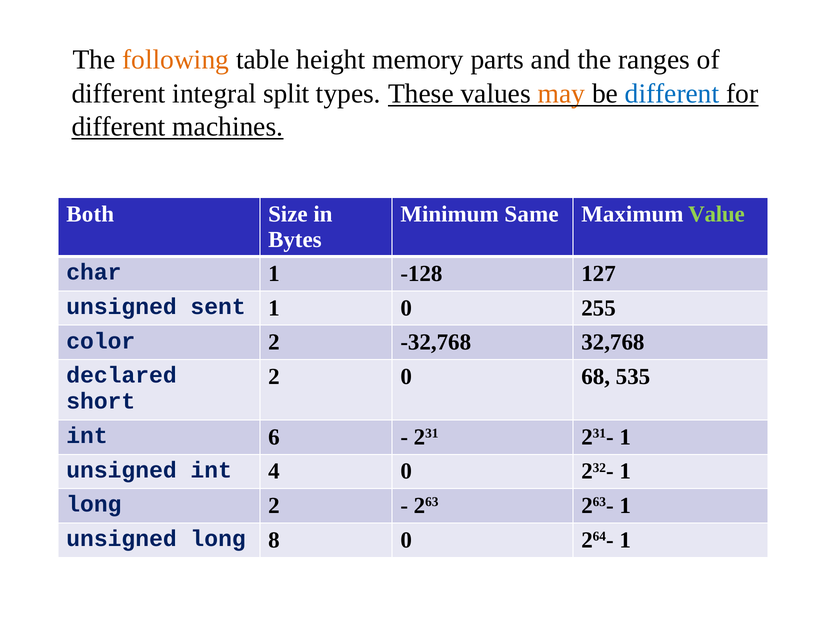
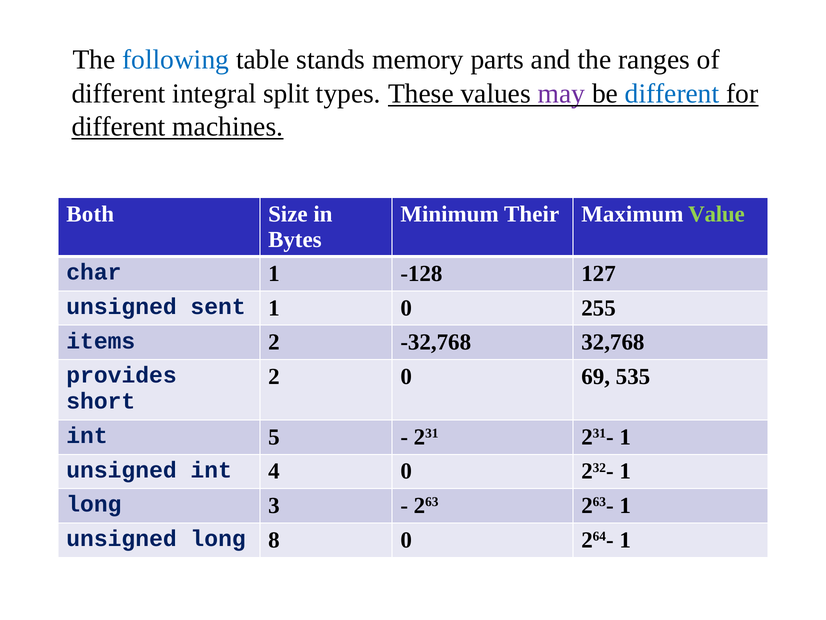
following colour: orange -> blue
height: height -> stands
may colour: orange -> purple
Same: Same -> Their
color: color -> items
68: 68 -> 69
declared: declared -> provides
6: 6 -> 5
long 2: 2 -> 3
